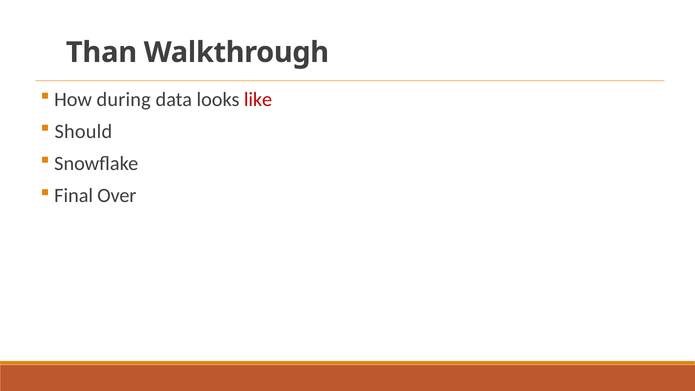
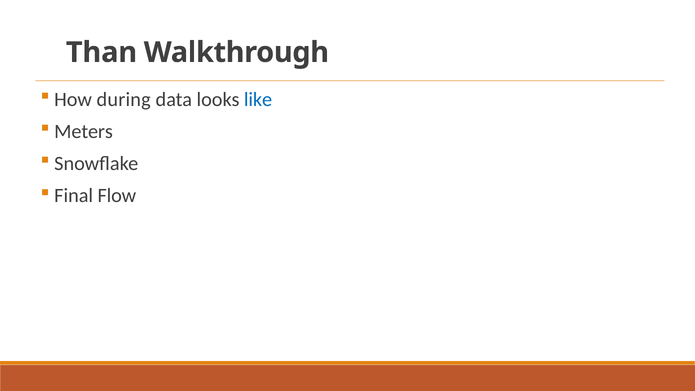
like colour: red -> blue
Should: Should -> Meters
Over: Over -> Flow
